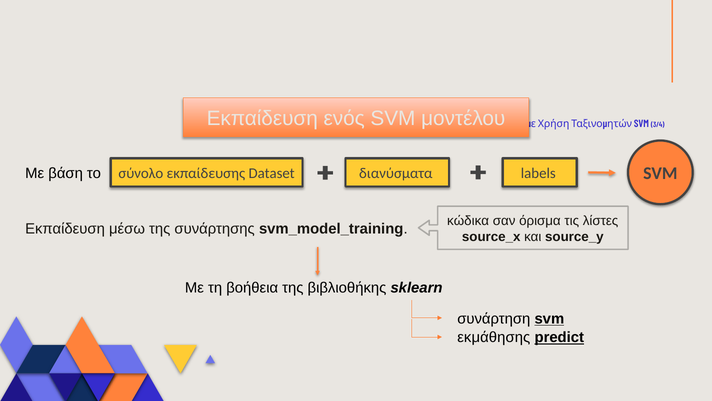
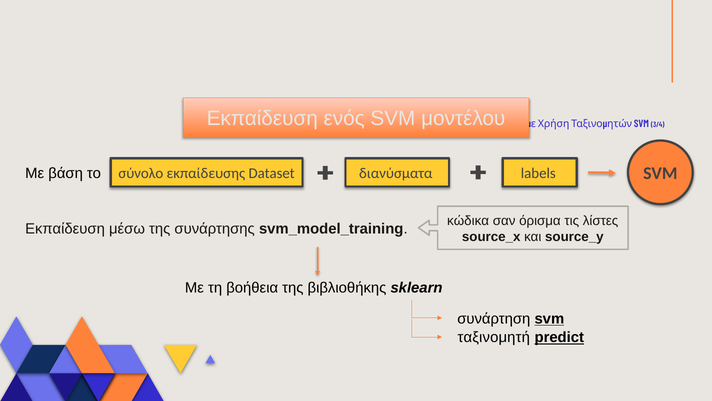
εκμάθησης: εκμάθησης -> ταξινομητή
